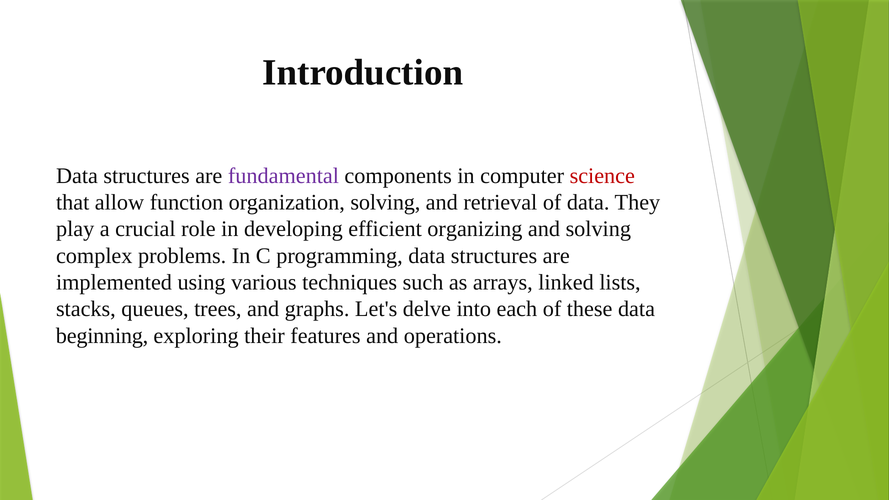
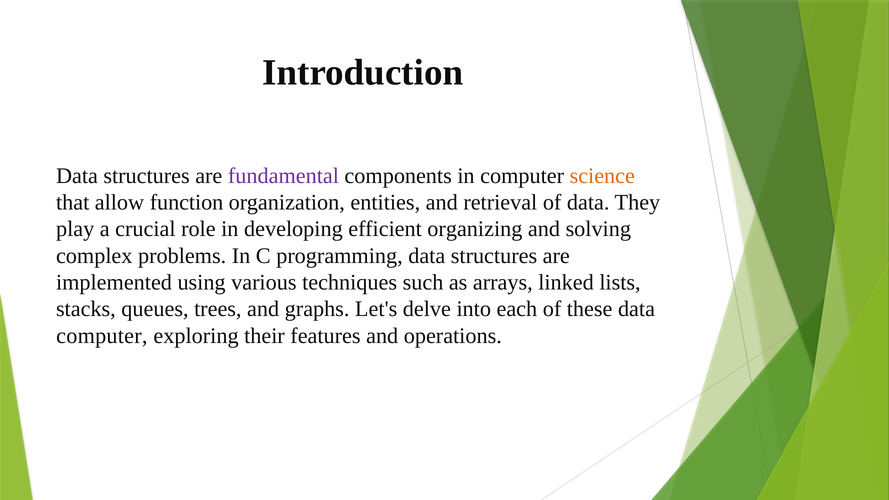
science colour: red -> orange
organization solving: solving -> entities
beginning at (102, 336): beginning -> computer
